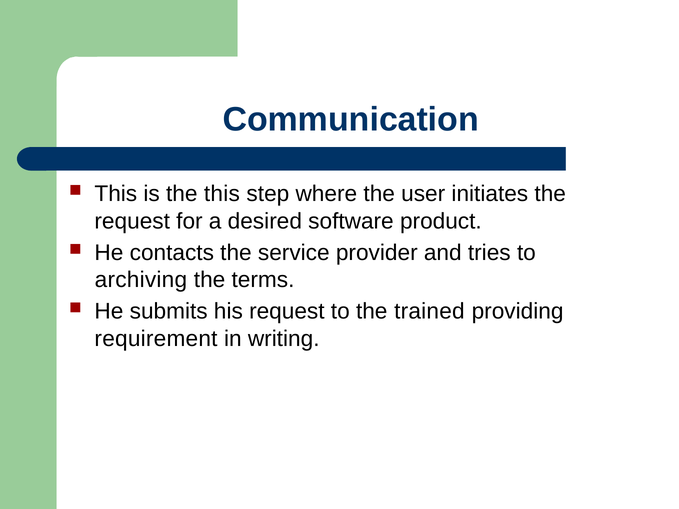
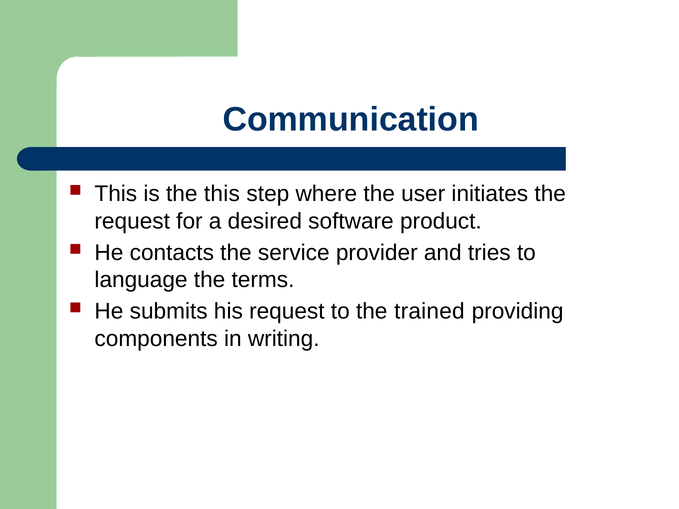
archiving: archiving -> language
requirement: requirement -> components
